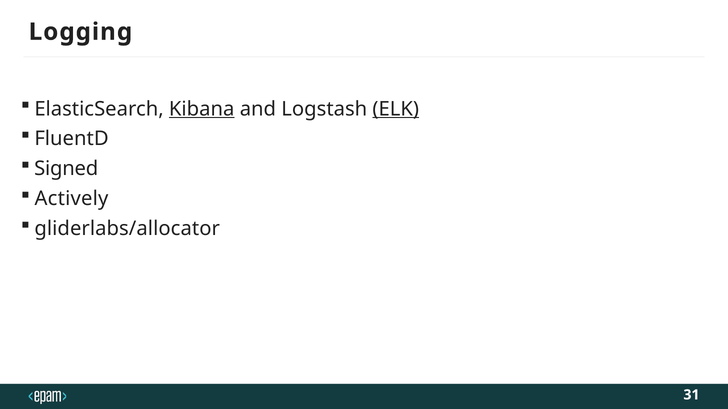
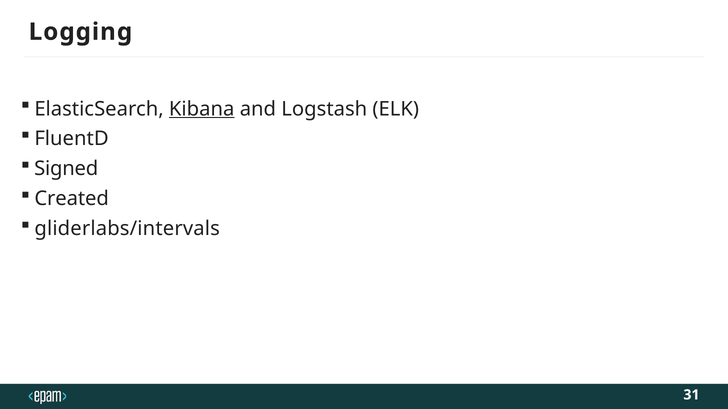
ELK underline: present -> none
Actively: Actively -> Created
gliderlabs/allocator: gliderlabs/allocator -> gliderlabs/intervals
